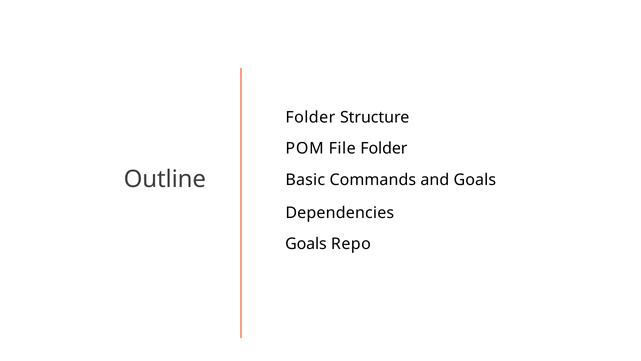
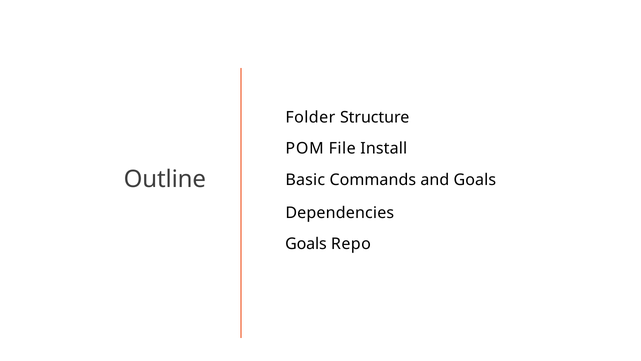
File Folder: Folder -> Install
